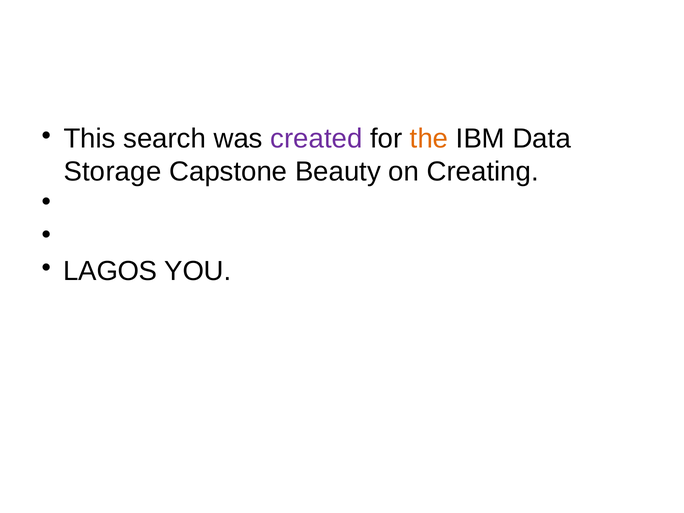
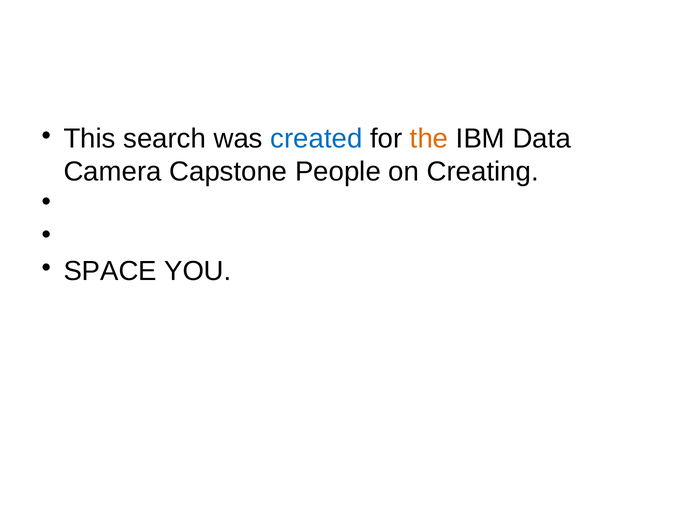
created colour: purple -> blue
Storage: Storage -> Camera
Beauty: Beauty -> People
LAGOS: LAGOS -> SPACE
